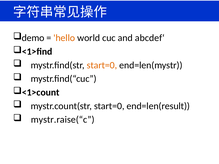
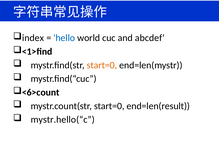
demo: demo -> index
hello colour: orange -> blue
<1>count: <1>count -> <6>count
mystr.raise(“c: mystr.raise(“c -> mystr.hello(“c
